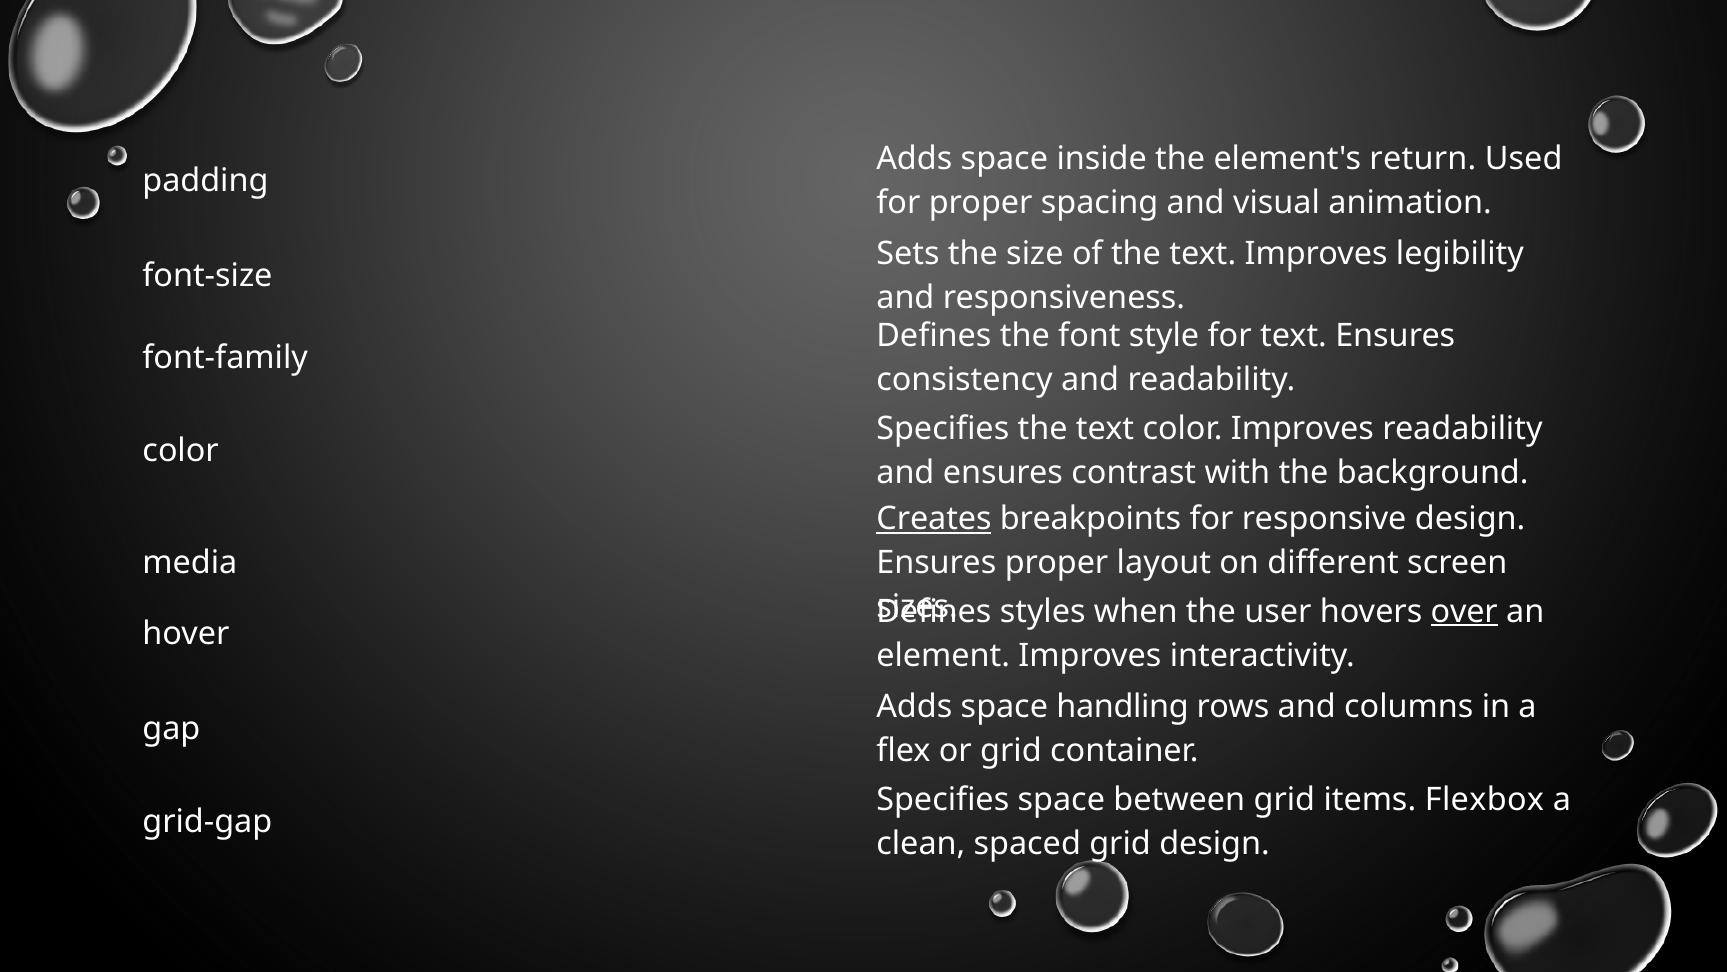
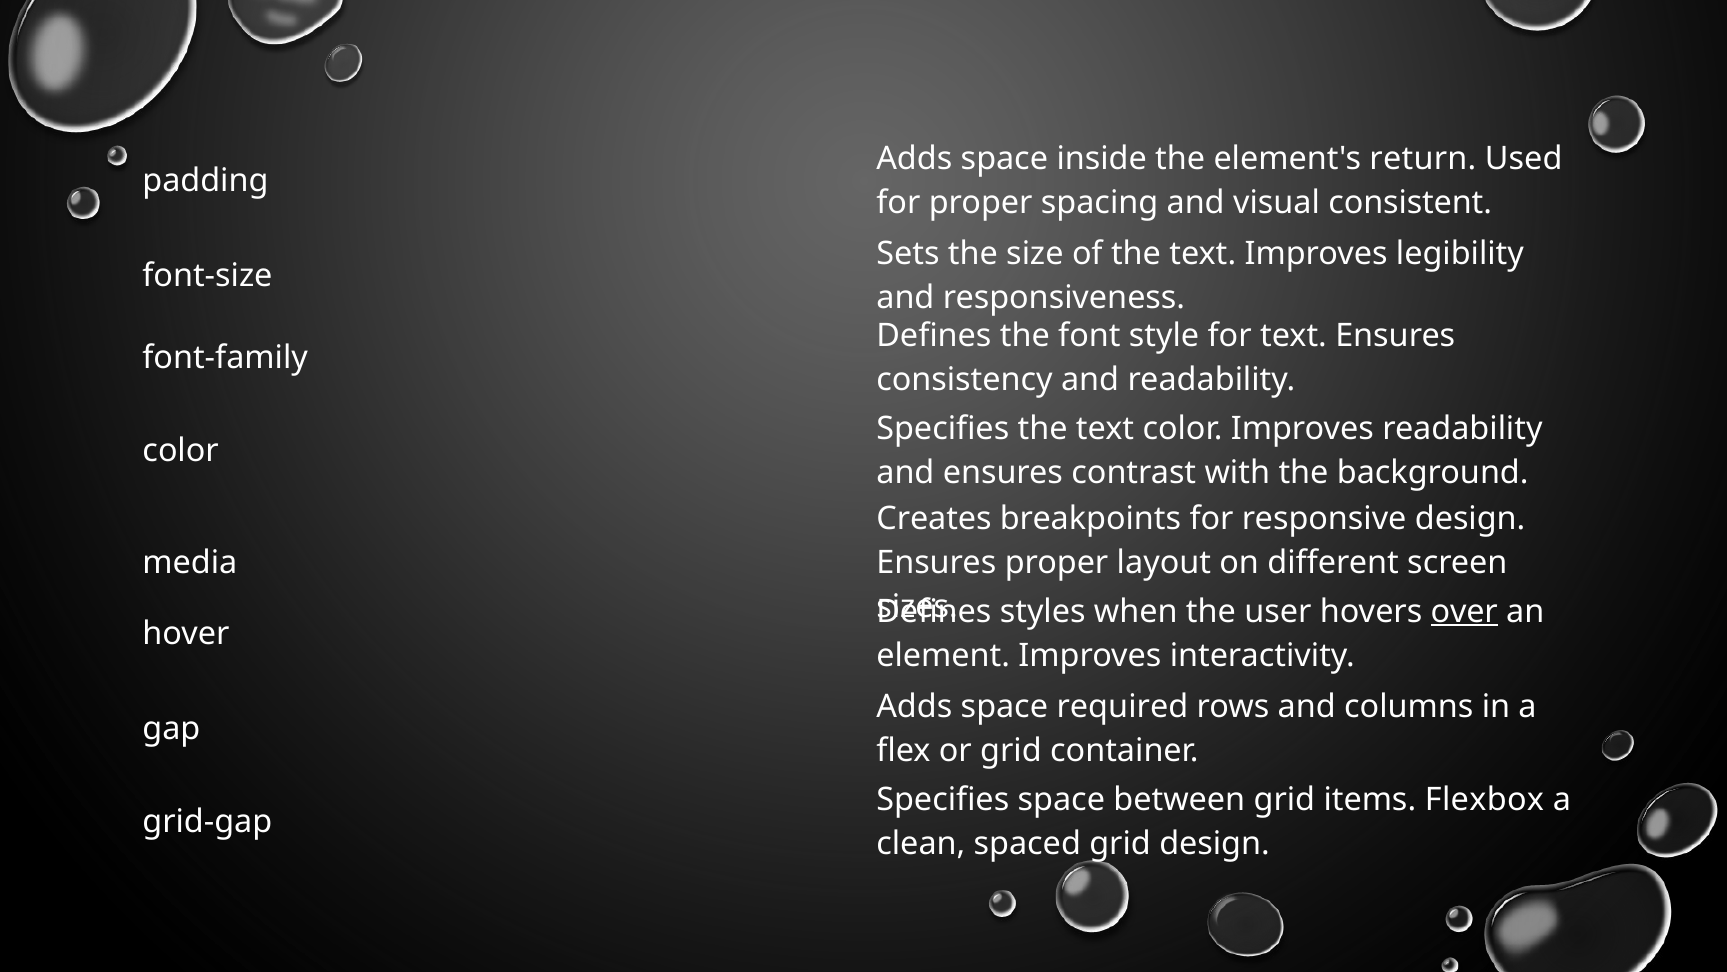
animation: animation -> consistent
Creates underline: present -> none
handling: handling -> required
